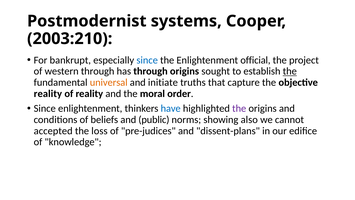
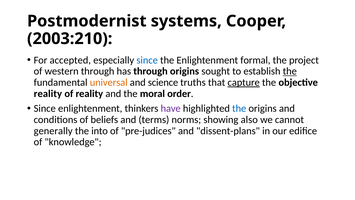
bankrupt: bankrupt -> accepted
official: official -> formal
initiate: initiate -> science
capture underline: none -> present
have colour: blue -> purple
the at (239, 108) colour: purple -> blue
public: public -> terms
accepted: accepted -> generally
loss: loss -> into
